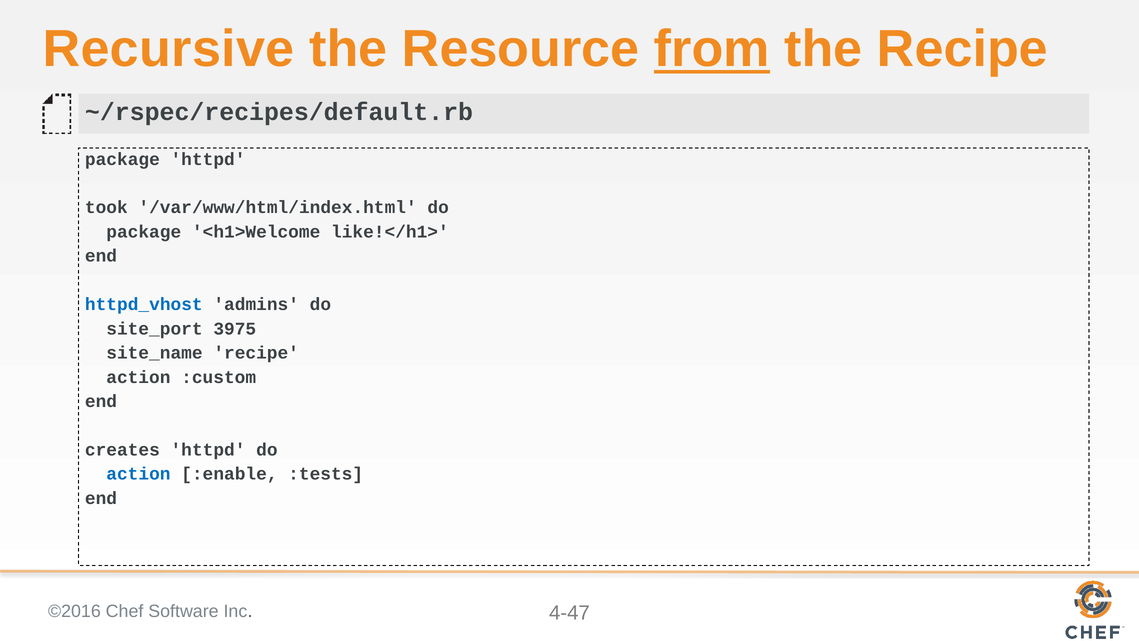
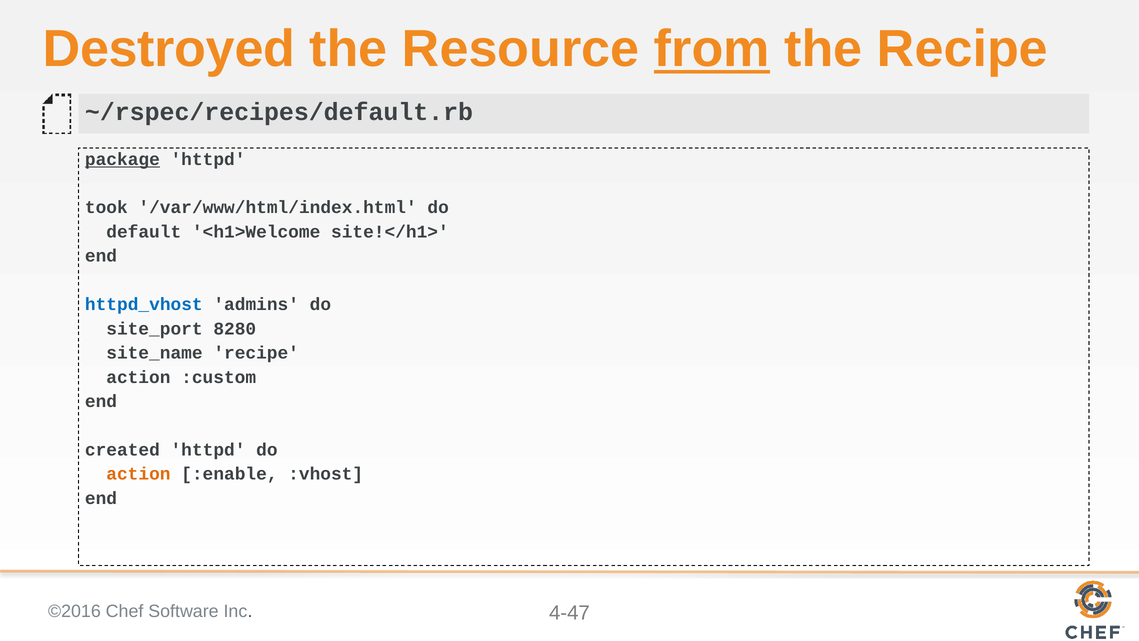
Recursive: Recursive -> Destroyed
package at (122, 159) underline: none -> present
package at (144, 232): package -> default
like!</h1>: like!</h1> -> site!</h1>
3975: 3975 -> 8280
creates: creates -> created
action at (138, 474) colour: blue -> orange
:tests: :tests -> :vhost
